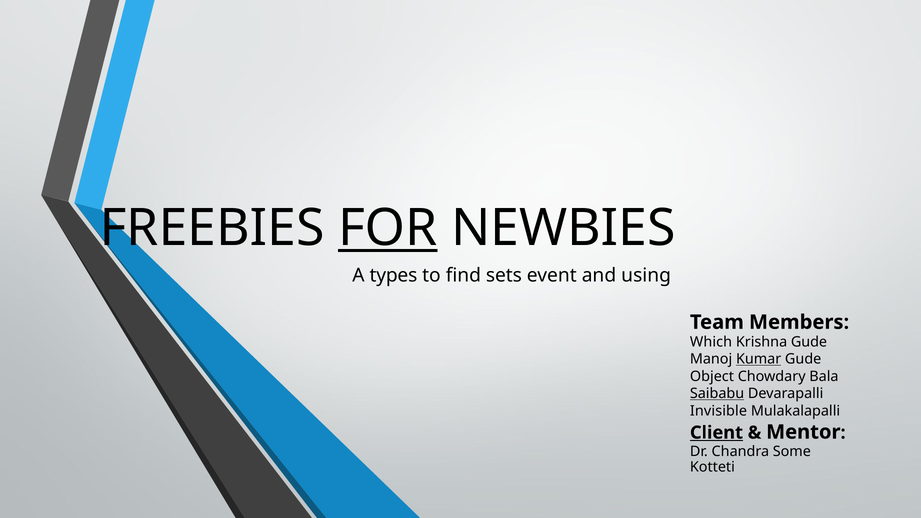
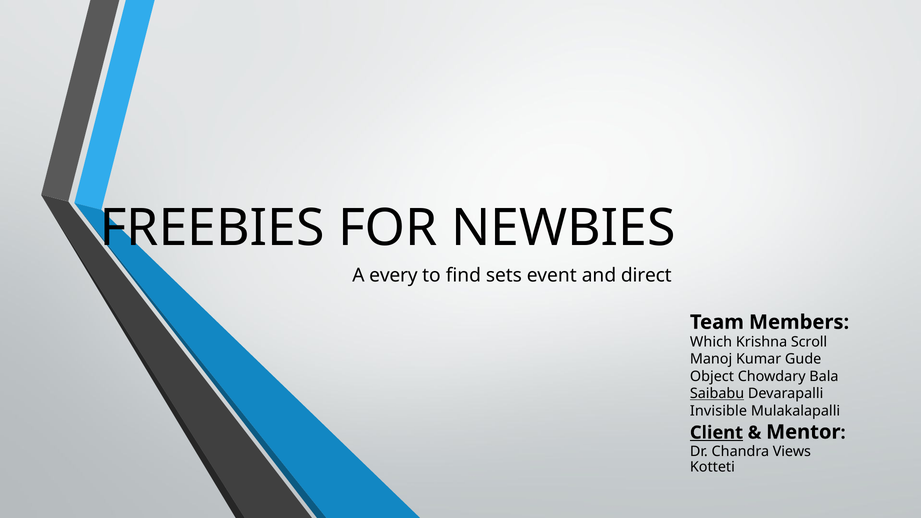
FOR underline: present -> none
types: types -> every
using: using -> direct
Krishna Gude: Gude -> Scroll
Kumar underline: present -> none
Some: Some -> Views
